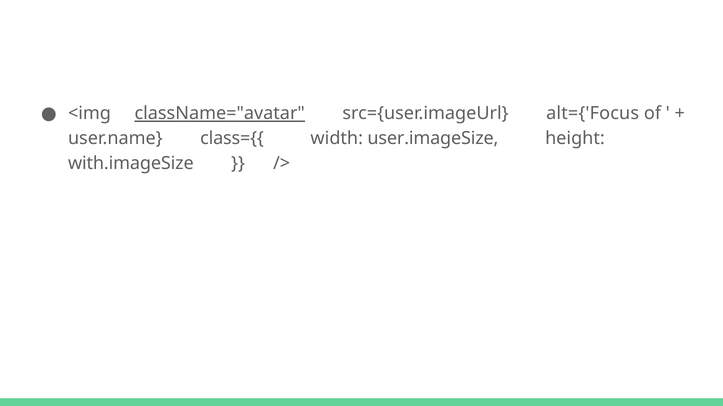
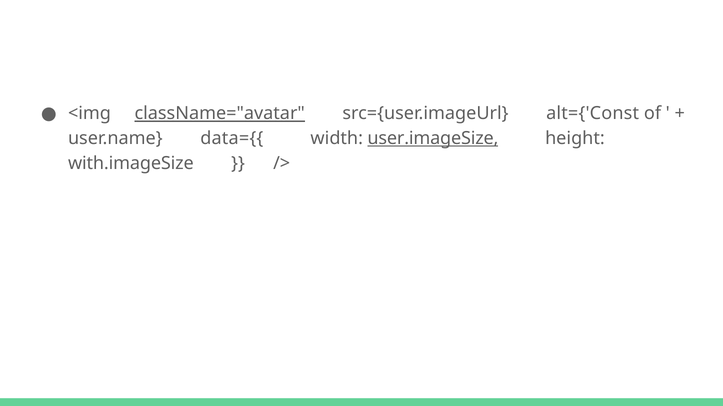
alt={'Focus: alt={'Focus -> alt={'Const
class={{: class={{ -> data={{
user.imageSize underline: none -> present
